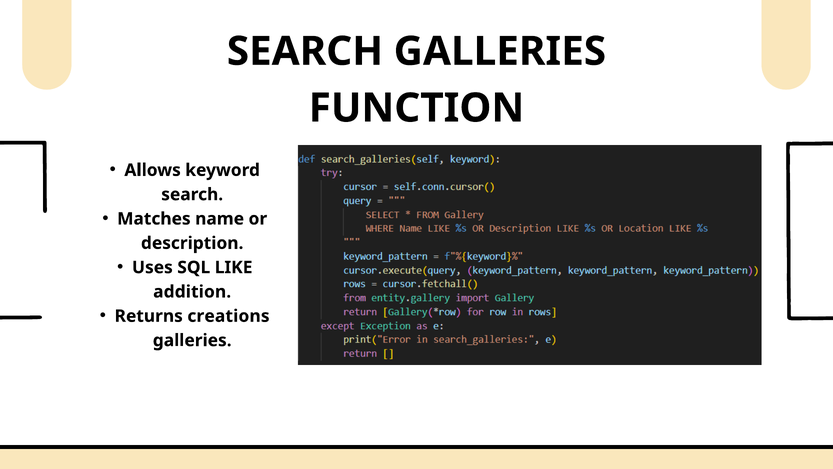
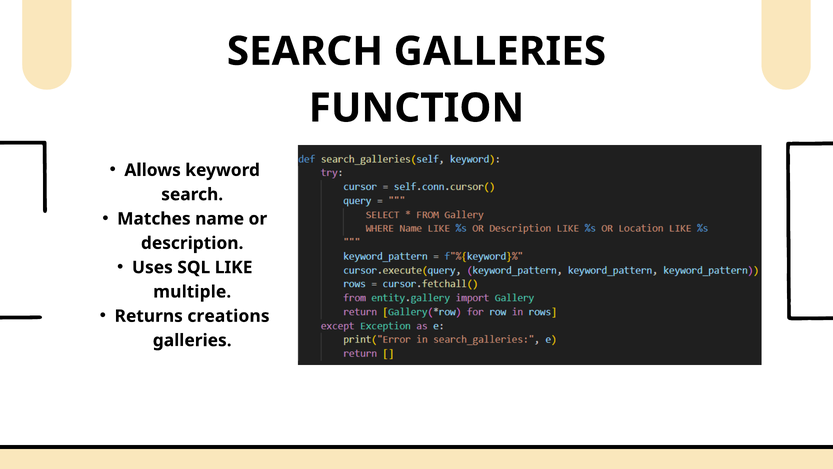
addition: addition -> multiple
